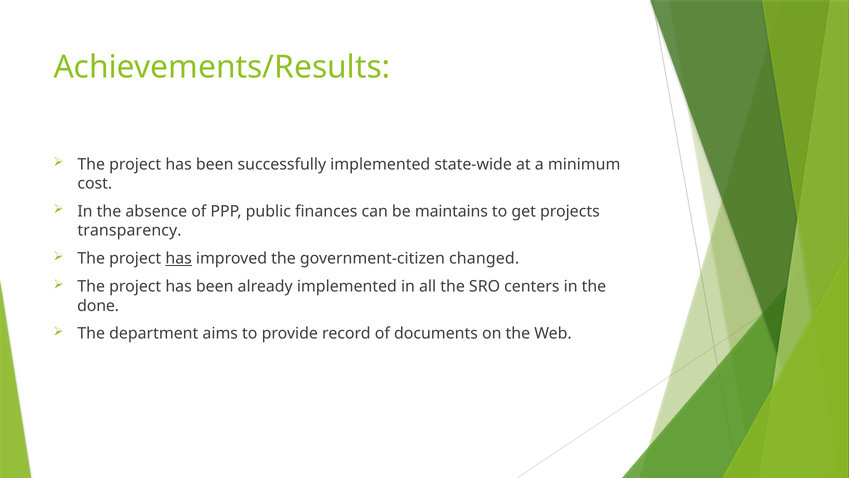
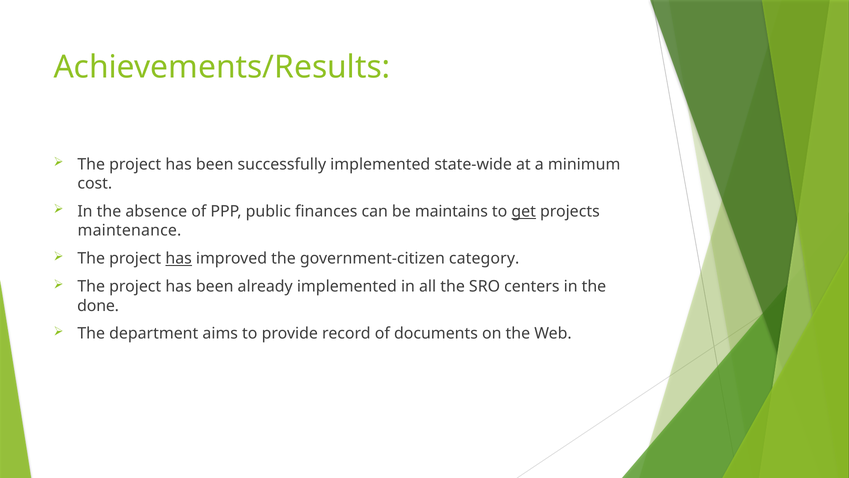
get underline: none -> present
transparency: transparency -> maintenance
changed: changed -> category
